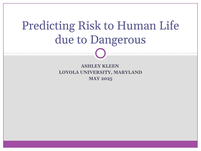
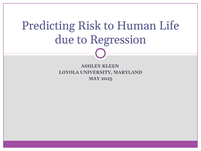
Dangerous: Dangerous -> Regression
